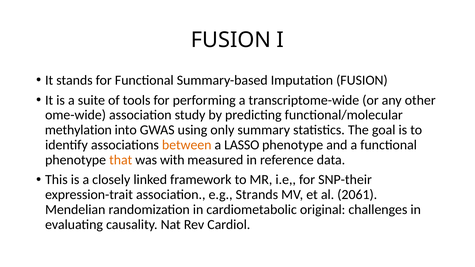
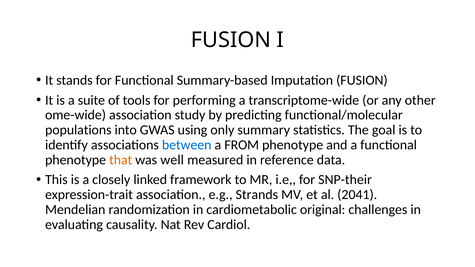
methylation: methylation -> populations
between colour: orange -> blue
LASSO: LASSO -> FROM
with: with -> well
2061: 2061 -> 2041
